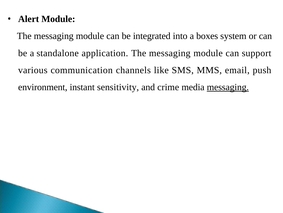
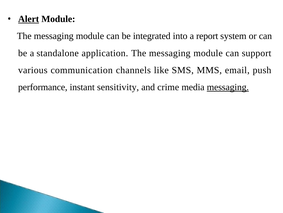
Alert underline: none -> present
boxes: boxes -> report
environment: environment -> performance
